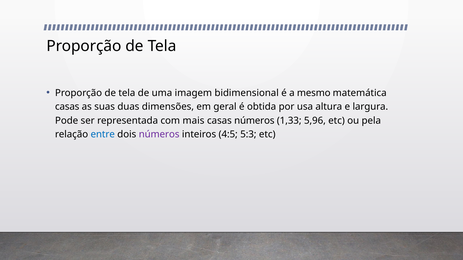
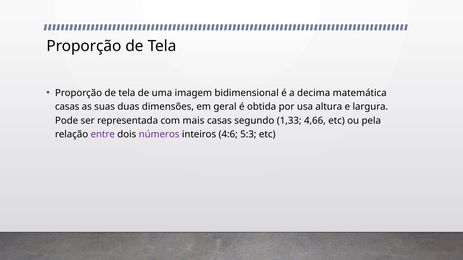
mesmo: mesmo -> decima
casas números: números -> segundo
5,96: 5,96 -> 4,66
entre colour: blue -> purple
4:5: 4:5 -> 4:6
